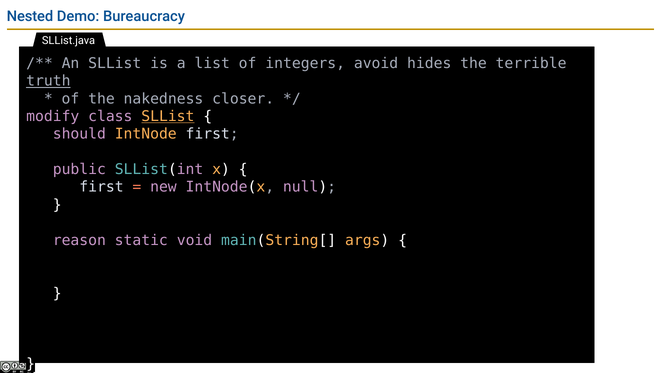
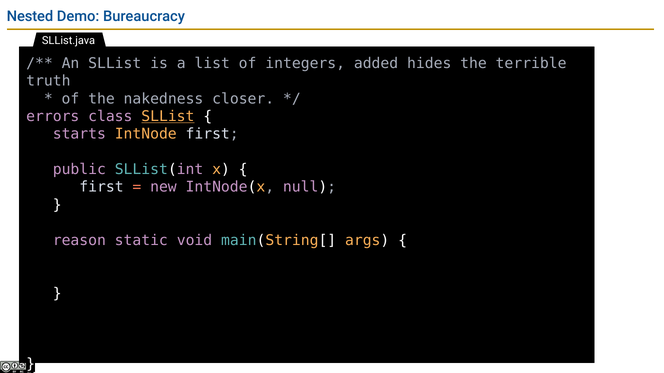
avoid: avoid -> added
truth underline: present -> none
modify: modify -> errors
should: should -> starts
